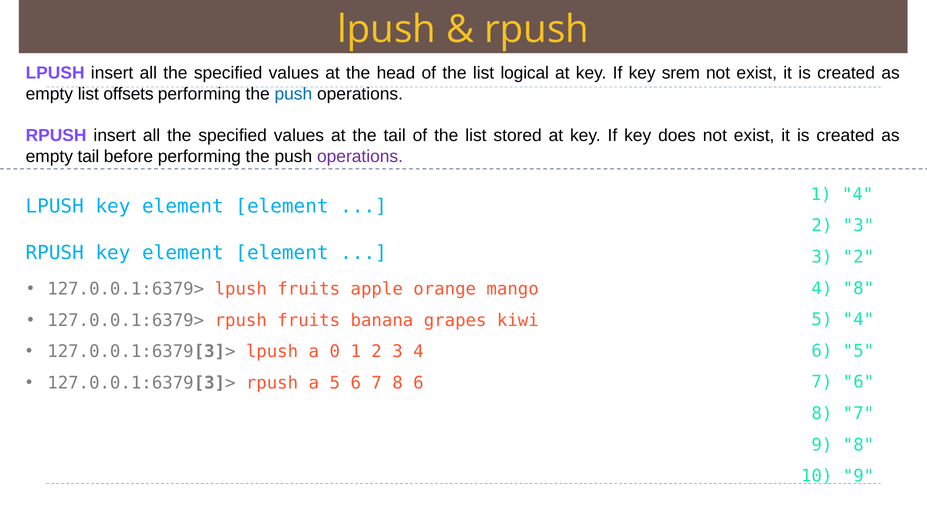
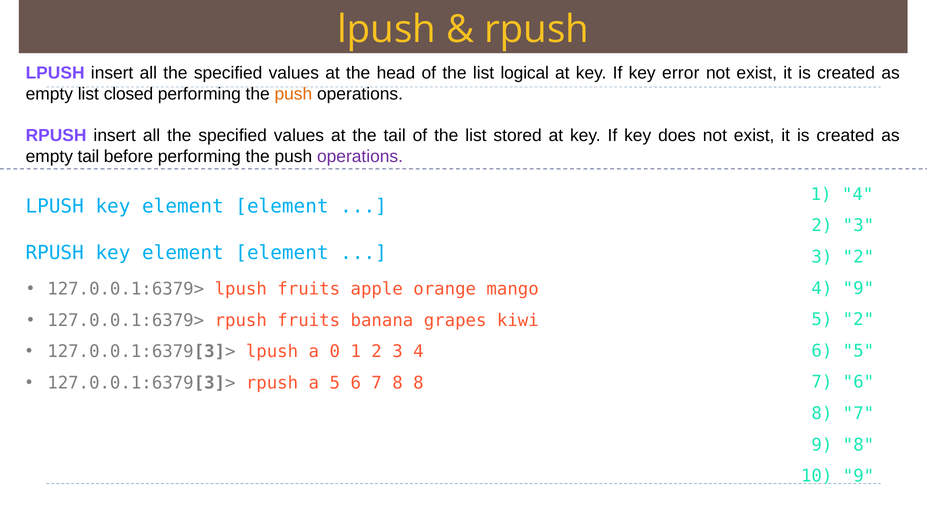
srem: srem -> error
offsets: offsets -> closed
push at (293, 94) colour: blue -> orange
4 8: 8 -> 9
5 4: 4 -> 2
8 6: 6 -> 8
